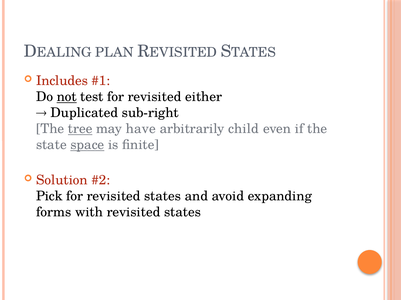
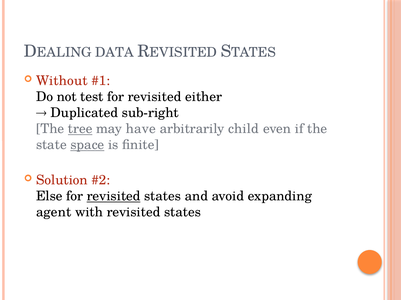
PLAN: PLAN -> DATA
Includes: Includes -> Without
not underline: present -> none
Pick: Pick -> Else
revisited at (114, 197) underline: none -> present
forms: forms -> agent
